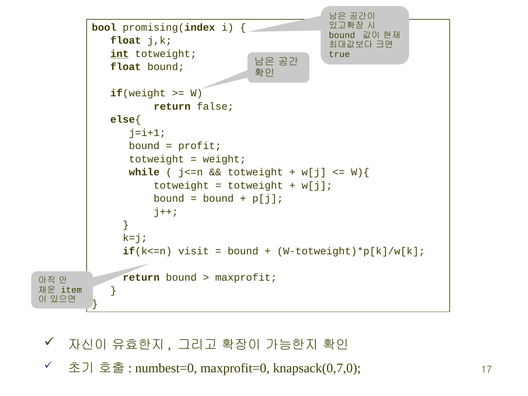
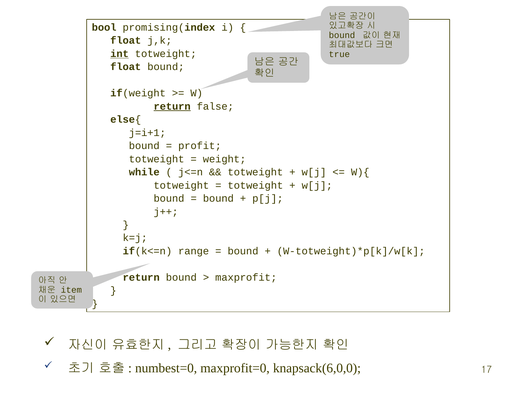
return at (172, 106) underline: none -> present
visit: visit -> range
knapsack(0,7,0: knapsack(0,7,0 -> knapsack(6,0,0
